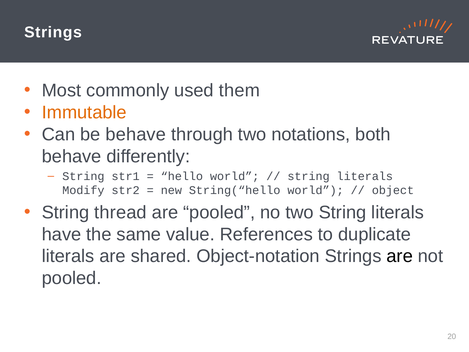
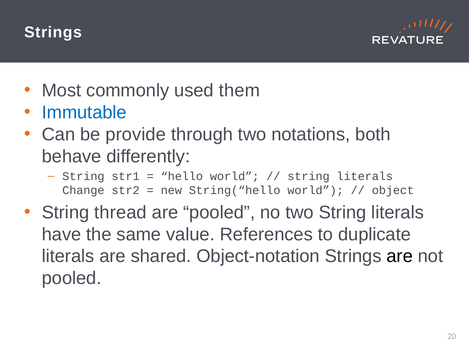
Immutable colour: orange -> blue
be behave: behave -> provide
Modify: Modify -> Change
